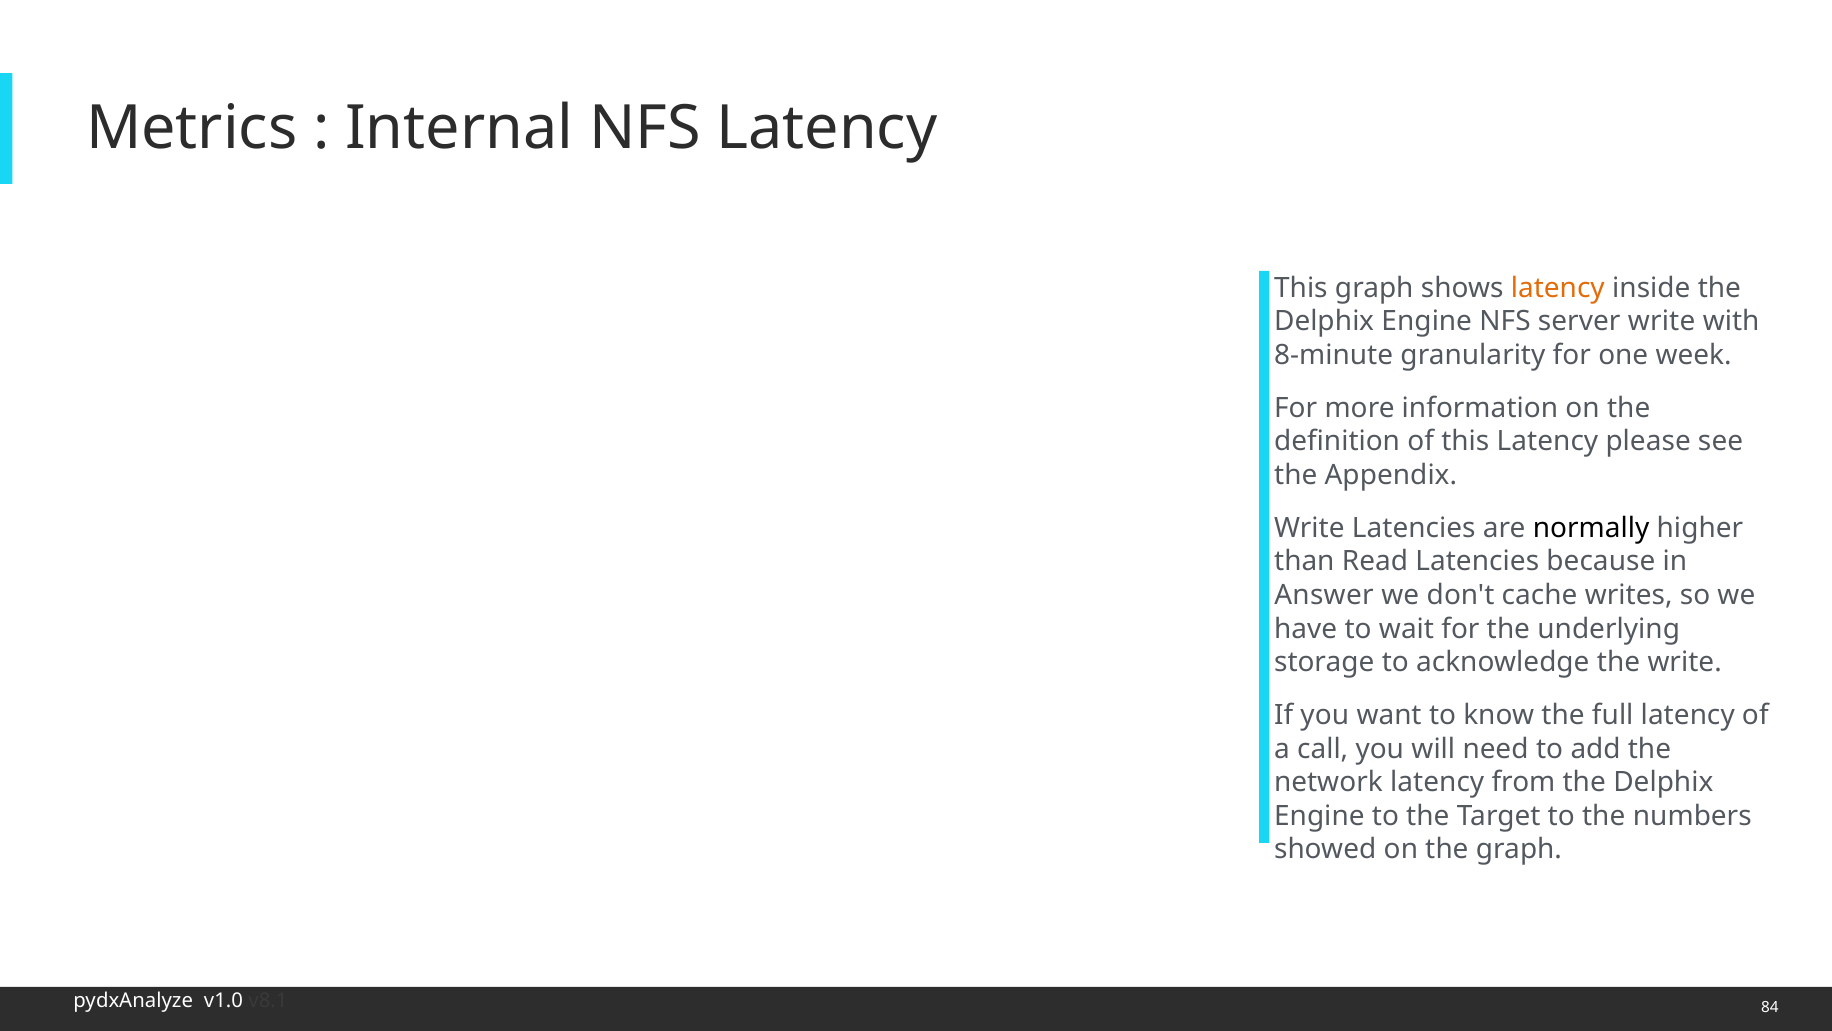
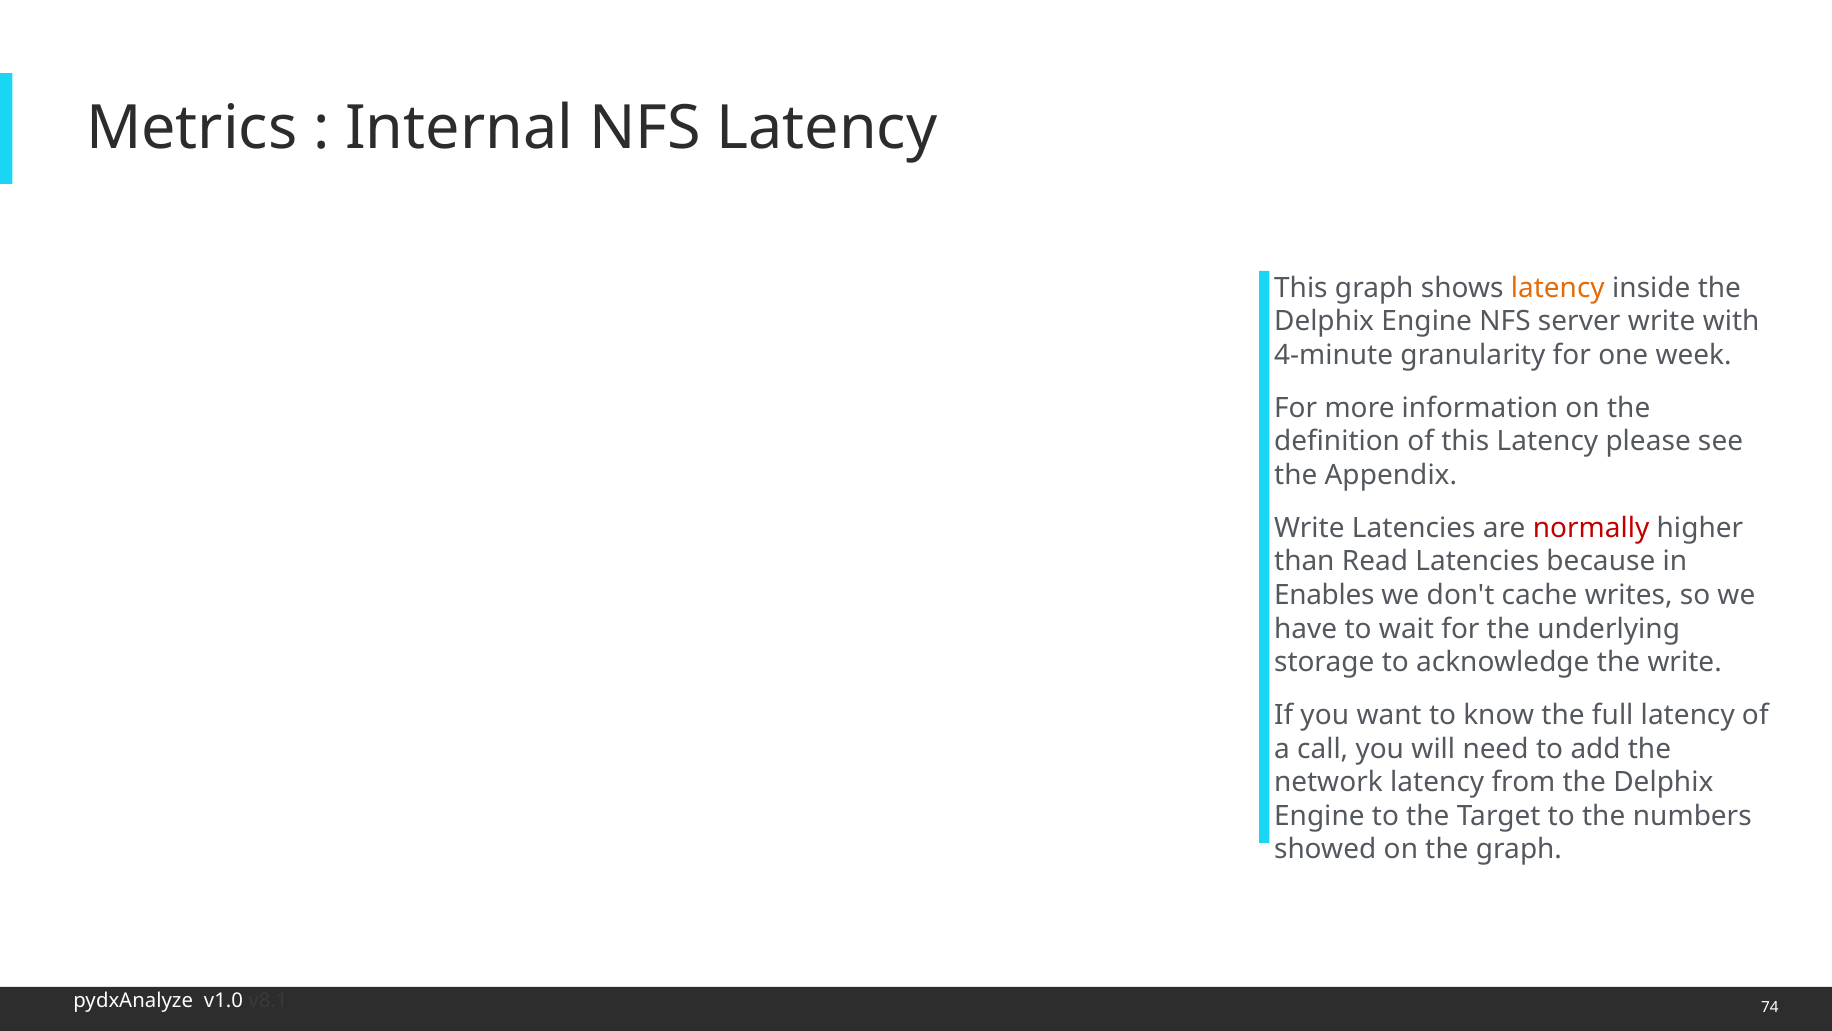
8-minute: 8-minute -> 4-minute
normally colour: black -> red
Answer: Answer -> Enables
84: 84 -> 74
